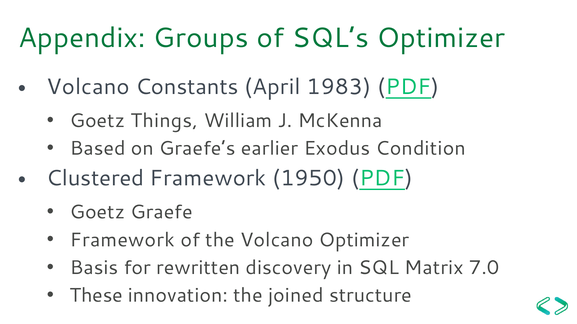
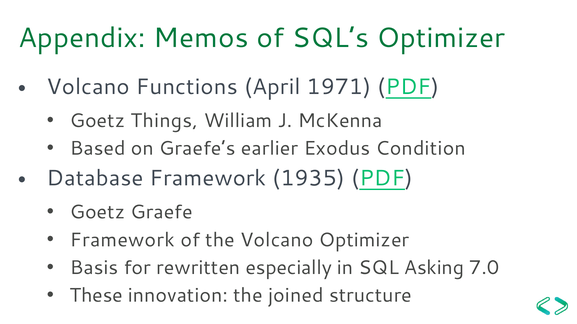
Groups: Groups -> Memos
Constants: Constants -> Functions
1983: 1983 -> 1971
Clustered: Clustered -> Database
1950: 1950 -> 1935
discovery: discovery -> especially
Matrix: Matrix -> Asking
